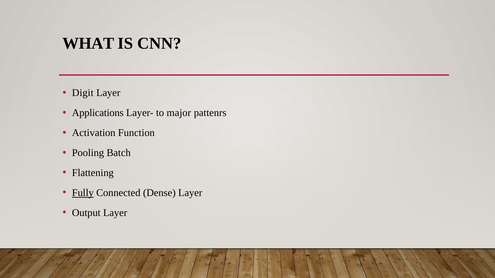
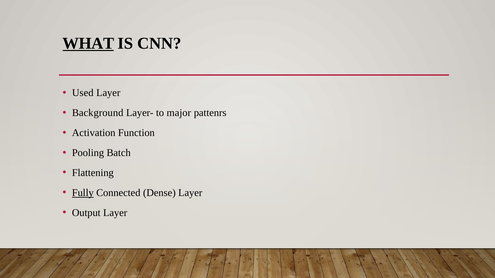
WHAT underline: none -> present
Digit: Digit -> Used
Applications: Applications -> Background
